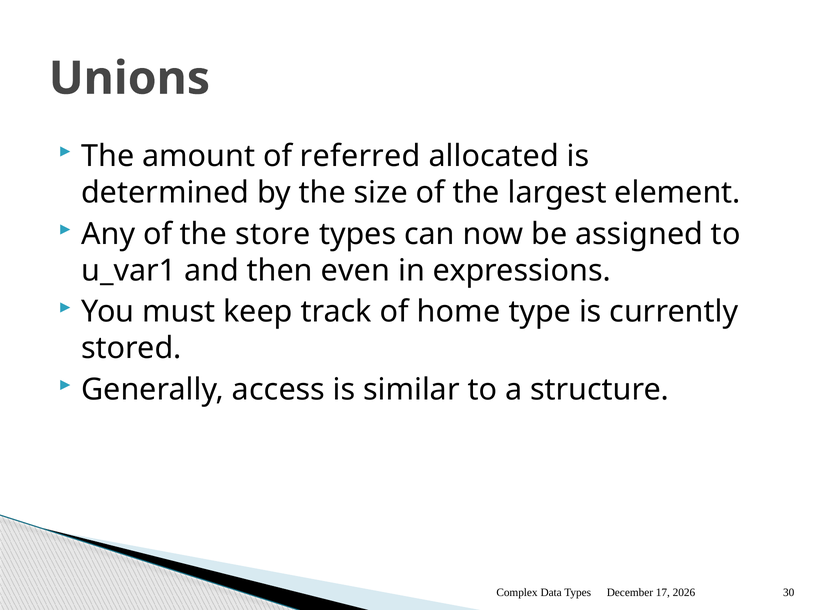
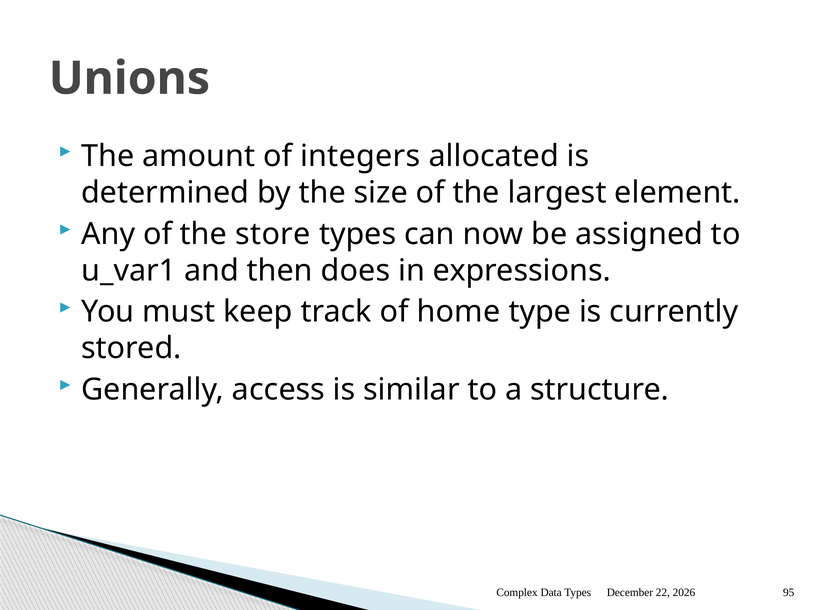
referred: referred -> integers
even: even -> does
17: 17 -> 22
30: 30 -> 95
